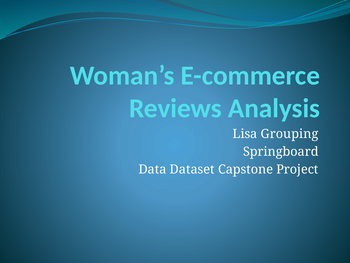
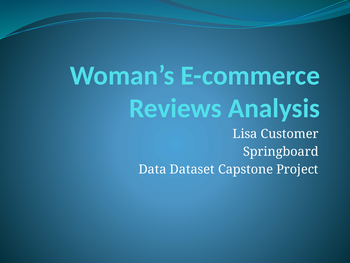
Grouping: Grouping -> Customer
